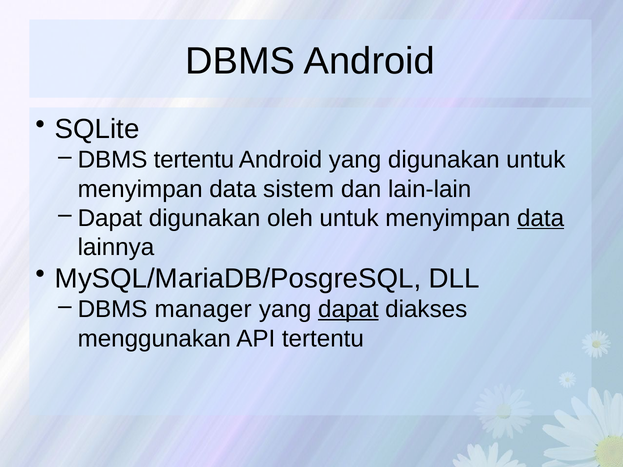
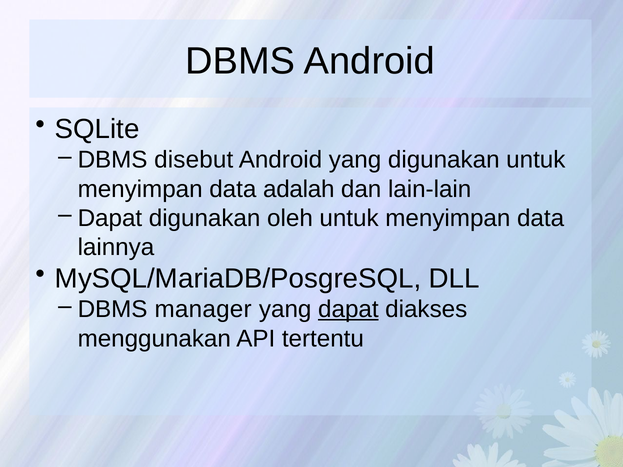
DBMS tertentu: tertentu -> disebut
sistem: sistem -> adalah
data at (541, 218) underline: present -> none
